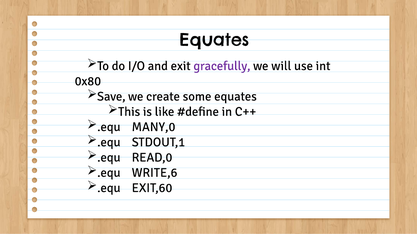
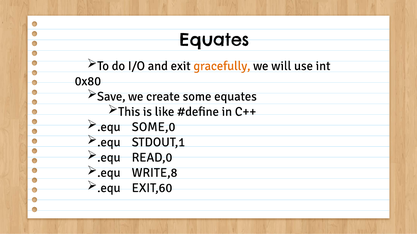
gracefully colour: purple -> orange
MANY,0: MANY,0 -> SOME,0
WRITE,6: WRITE,6 -> WRITE,8
